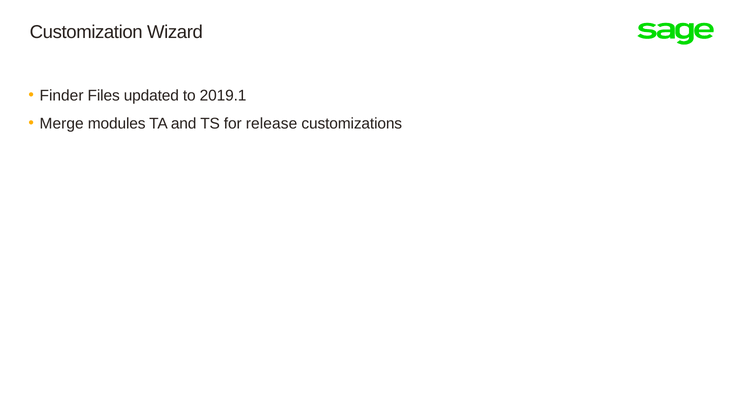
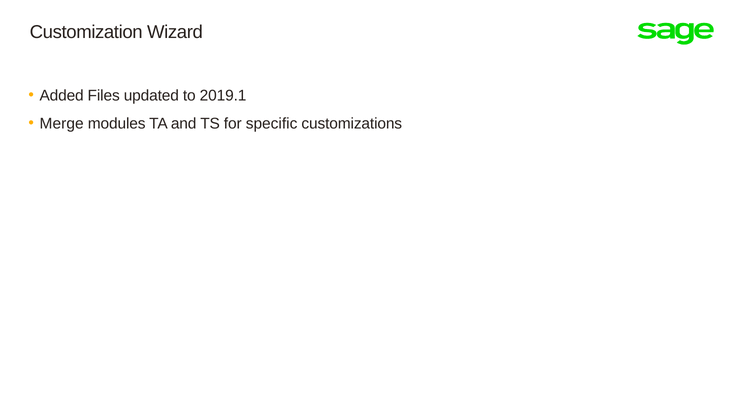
Finder: Finder -> Added
release: release -> specific
